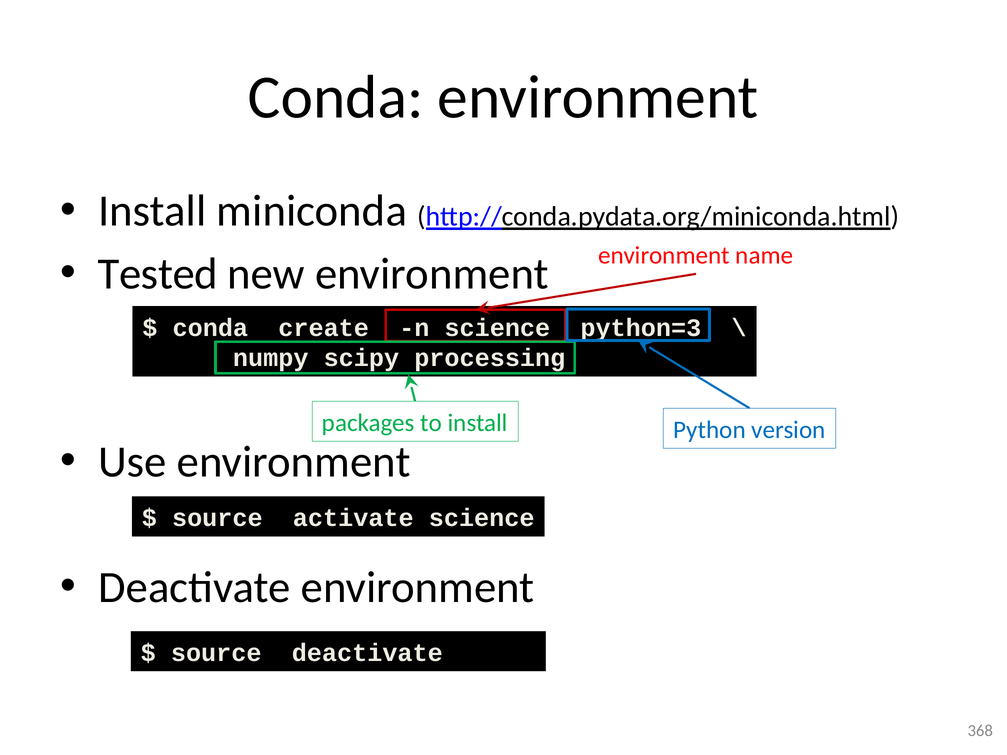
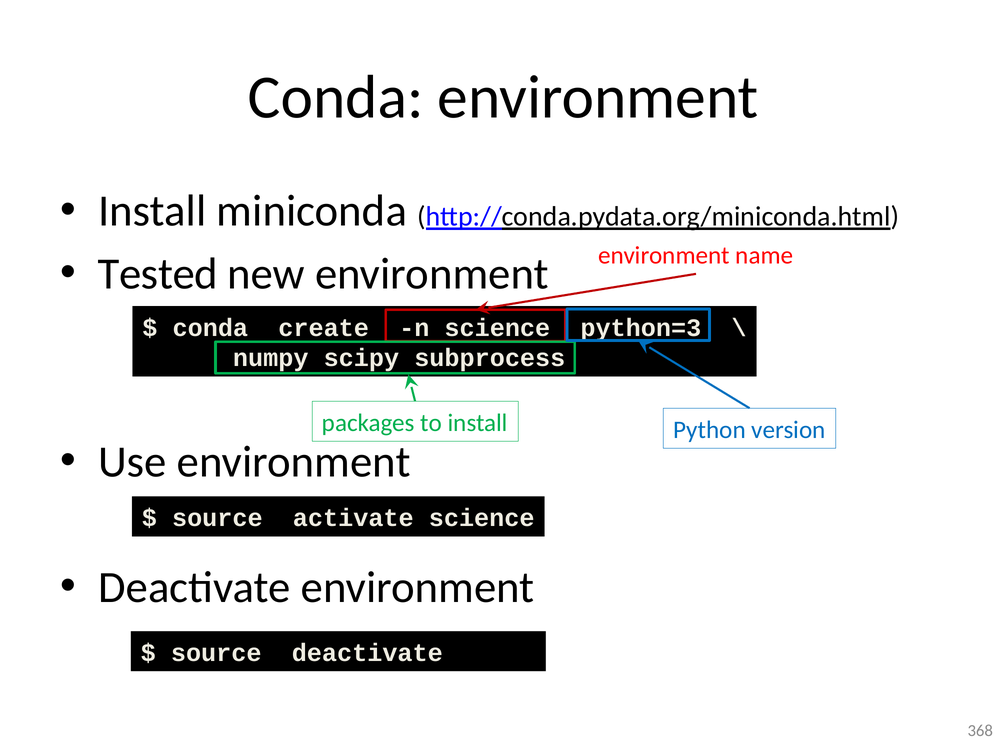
processing: processing -> subprocess
